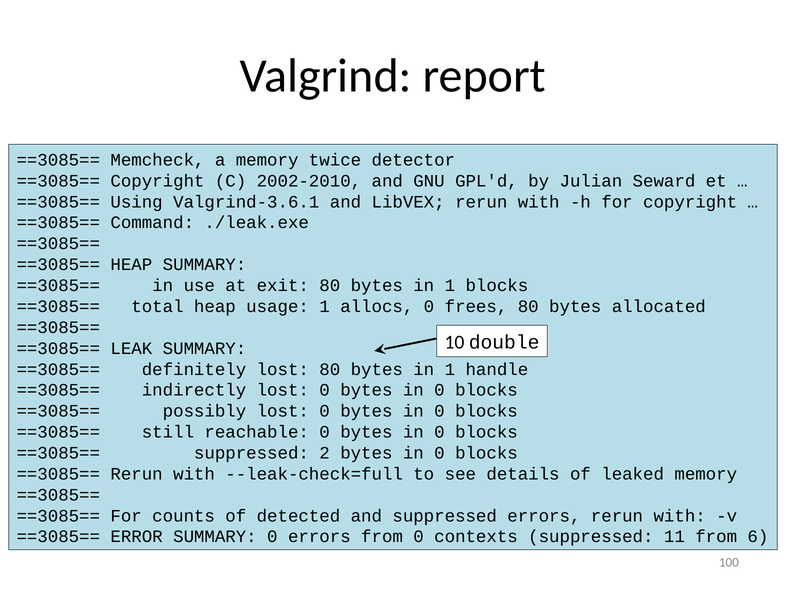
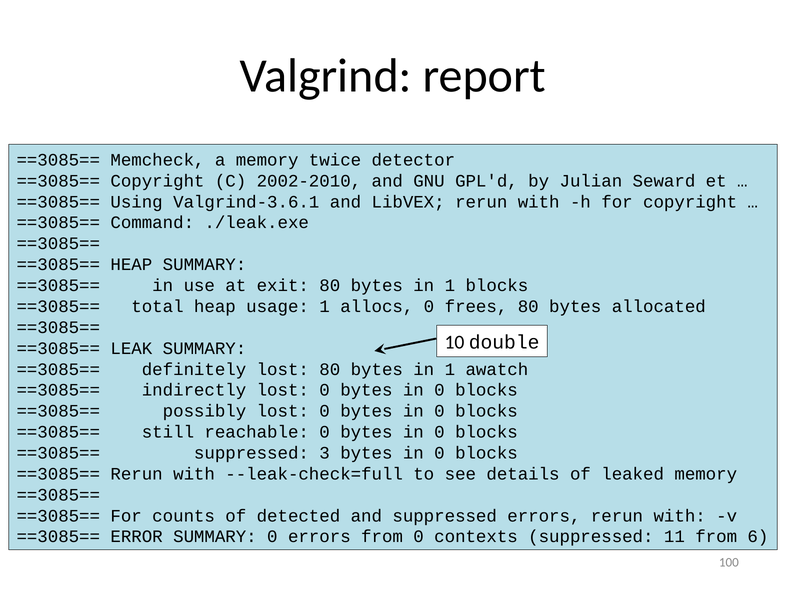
handle: handle -> awatch
2: 2 -> 3
